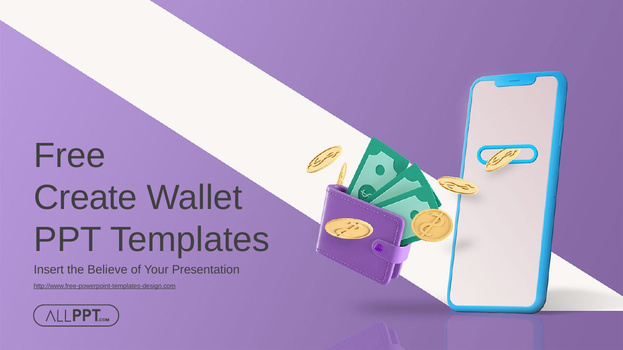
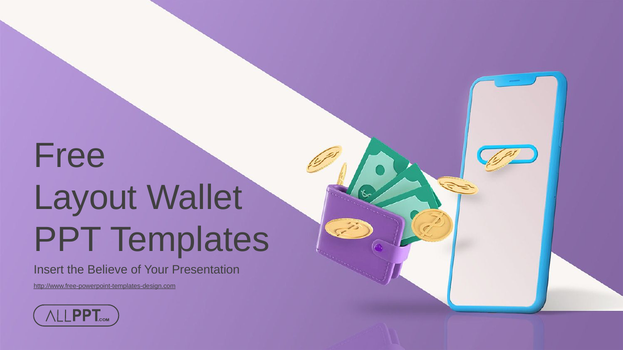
Create: Create -> Layout
